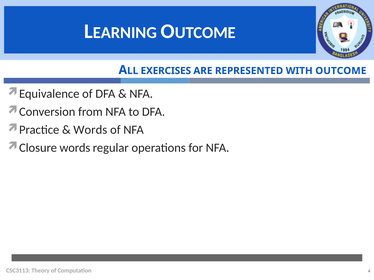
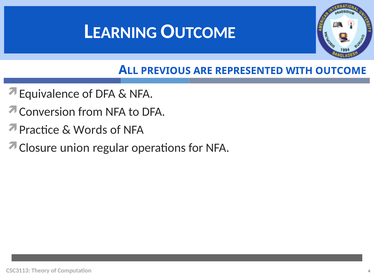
EXERCISES: EXERCISES -> PREVIOUS
words at (75, 148): words -> union
